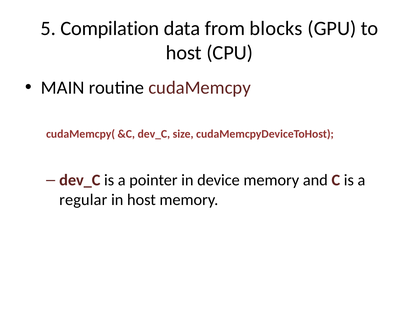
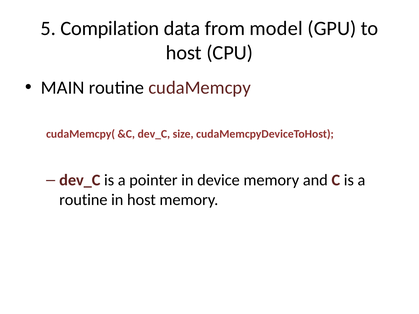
blocks: blocks -> model
regular at (83, 200): regular -> routine
